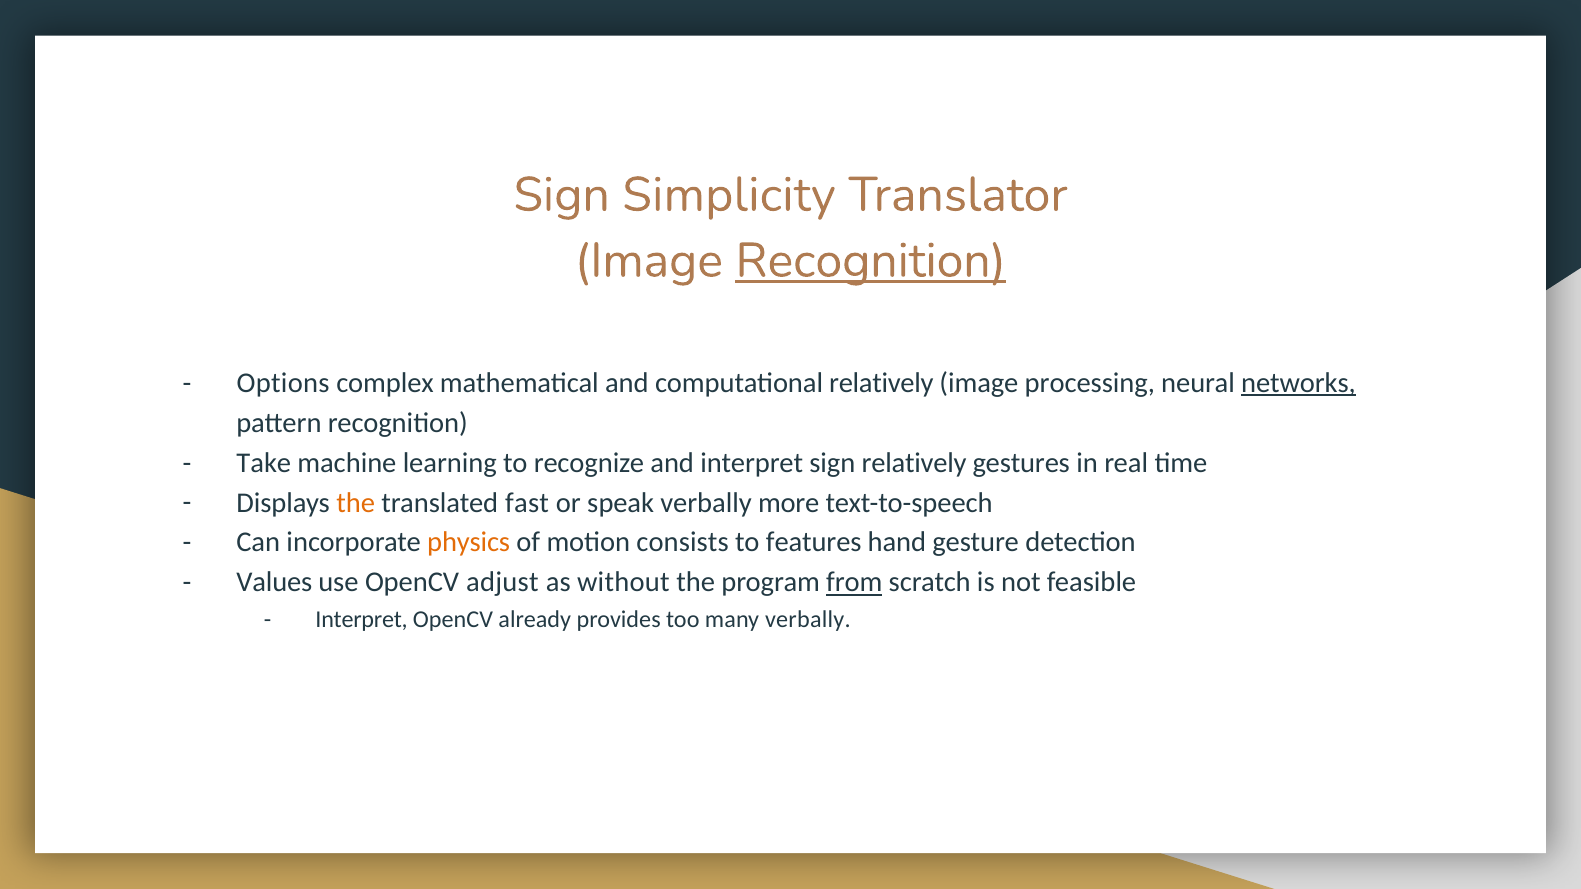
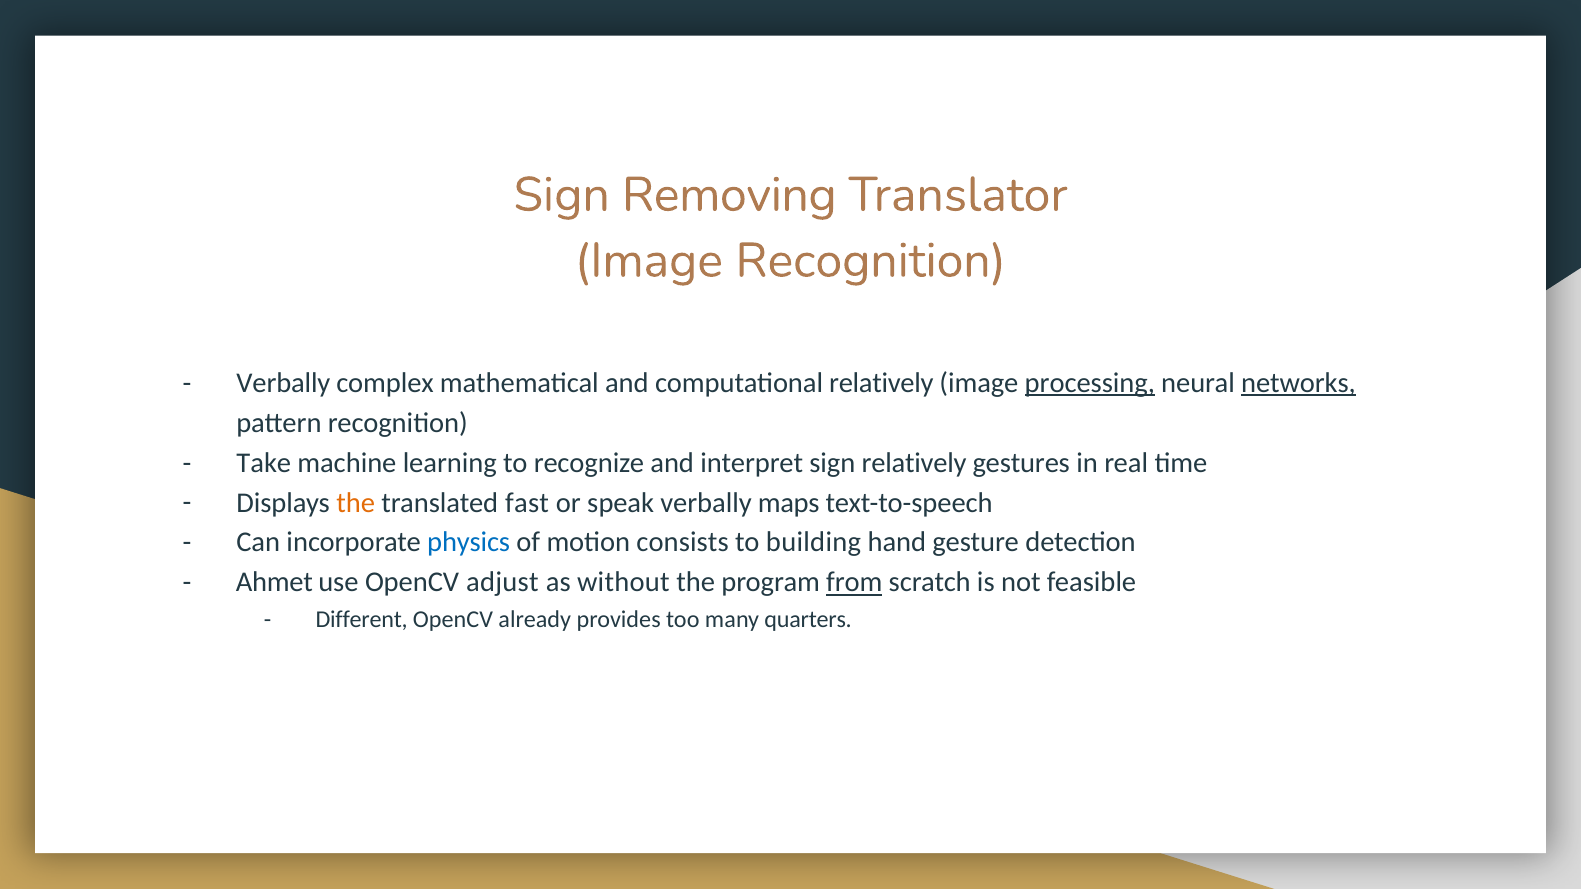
Simplicity: Simplicity -> Removing
Recognition at (871, 261) underline: present -> none
Options at (283, 383): Options -> Verbally
processing underline: none -> present
more: more -> maps
physics colour: orange -> blue
features: features -> building
Values: Values -> Ahmet
Interpret at (362, 619): Interpret -> Different
many verbally: verbally -> quarters
